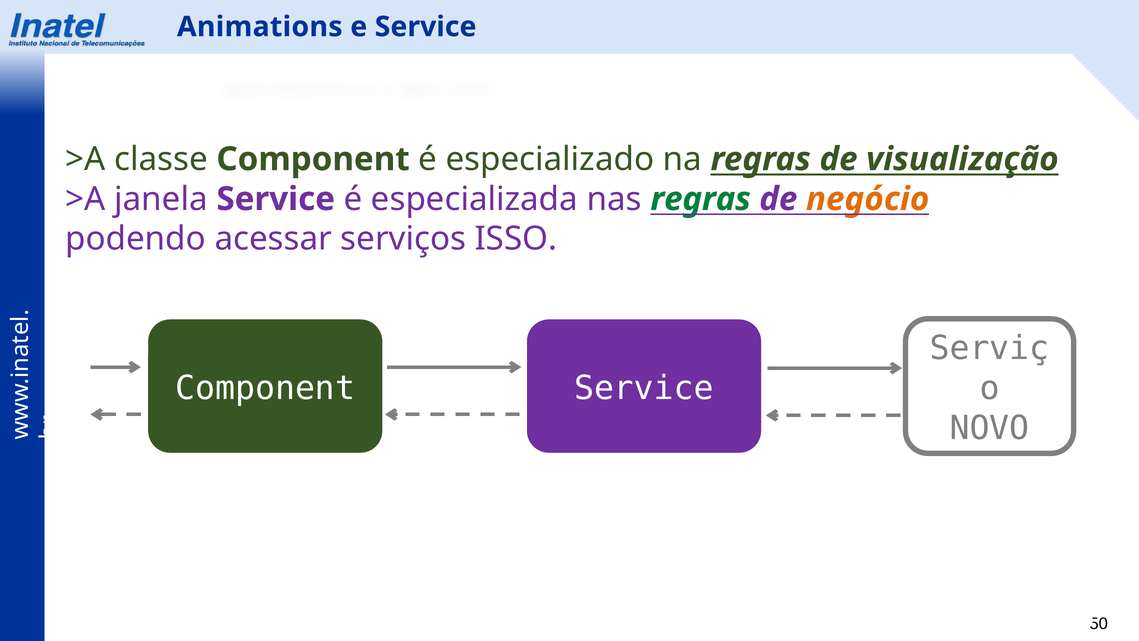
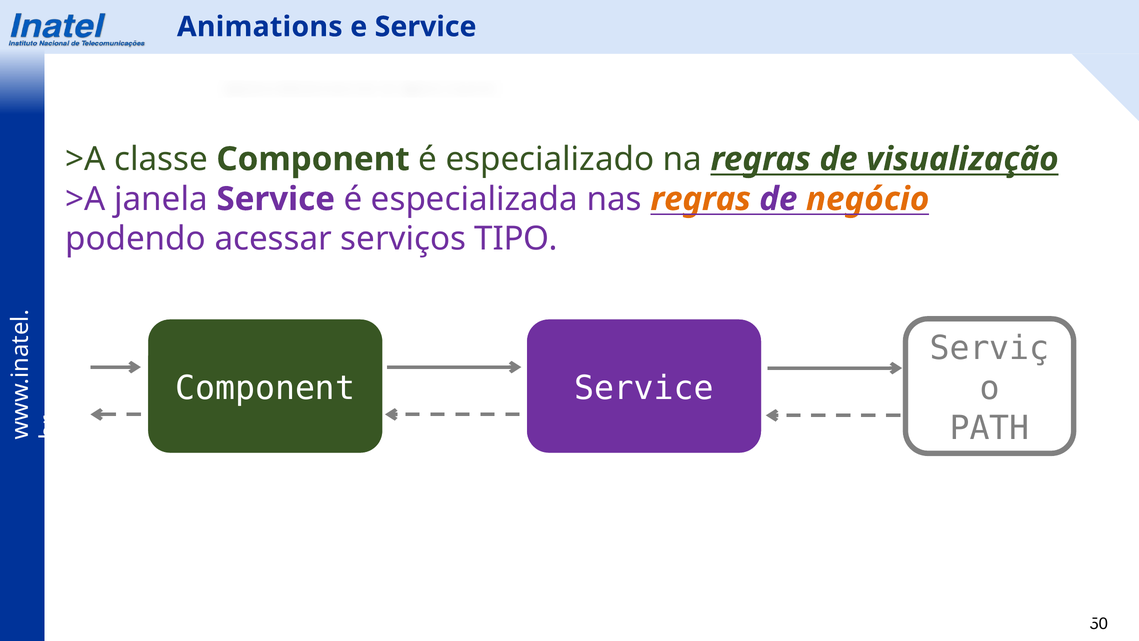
regras at (701, 199) colour: green -> orange
ISSO: ISSO -> TIPO
NOVO: NOVO -> PATH
